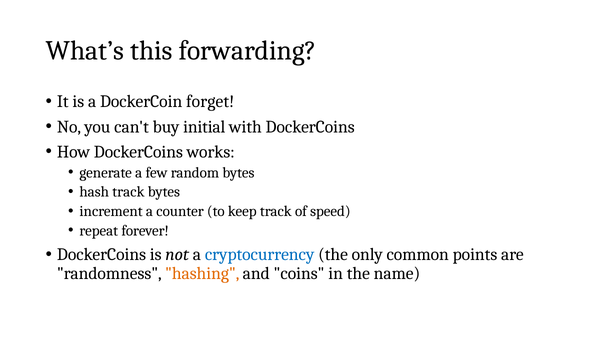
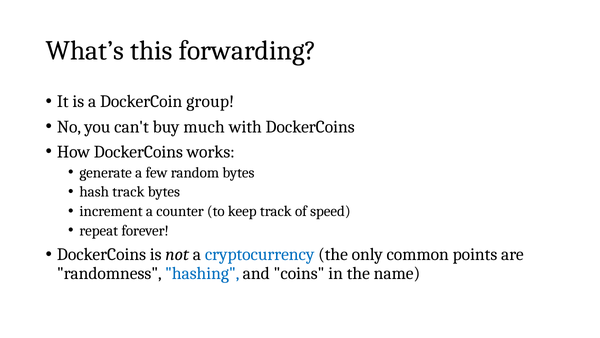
forget: forget -> group
initial: initial -> much
hashing colour: orange -> blue
